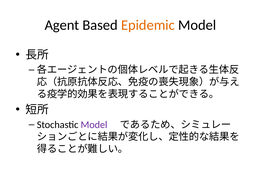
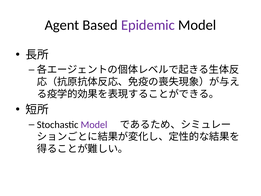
Epidemic colour: orange -> purple
